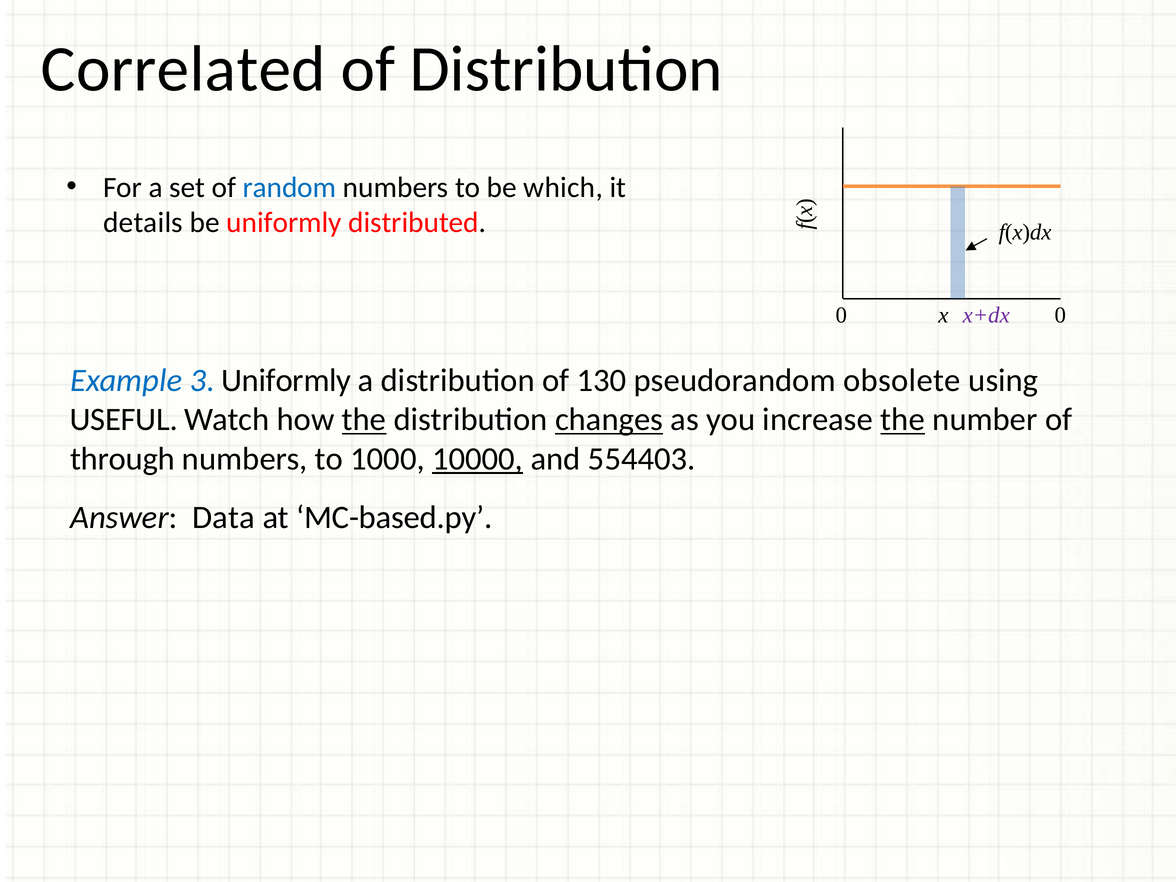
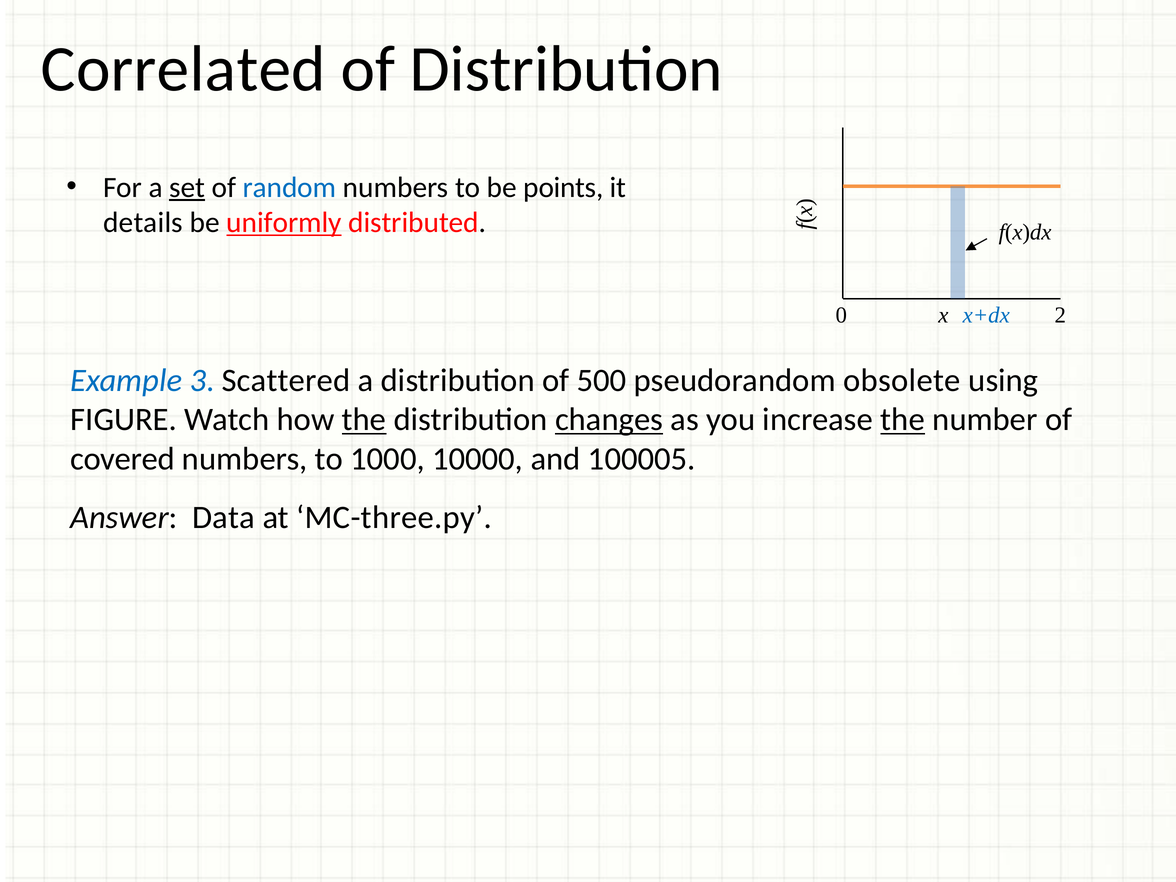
set underline: none -> present
which: which -> points
uniformly at (284, 223) underline: none -> present
x+dx colour: purple -> blue
0 0: 0 -> 2
3 Uniformly: Uniformly -> Scattered
130: 130 -> 500
USEFUL: USEFUL -> FIGURE
through: through -> covered
10000 underline: present -> none
554403: 554403 -> 100005
MC-based.py: MC-based.py -> MC-three.py
